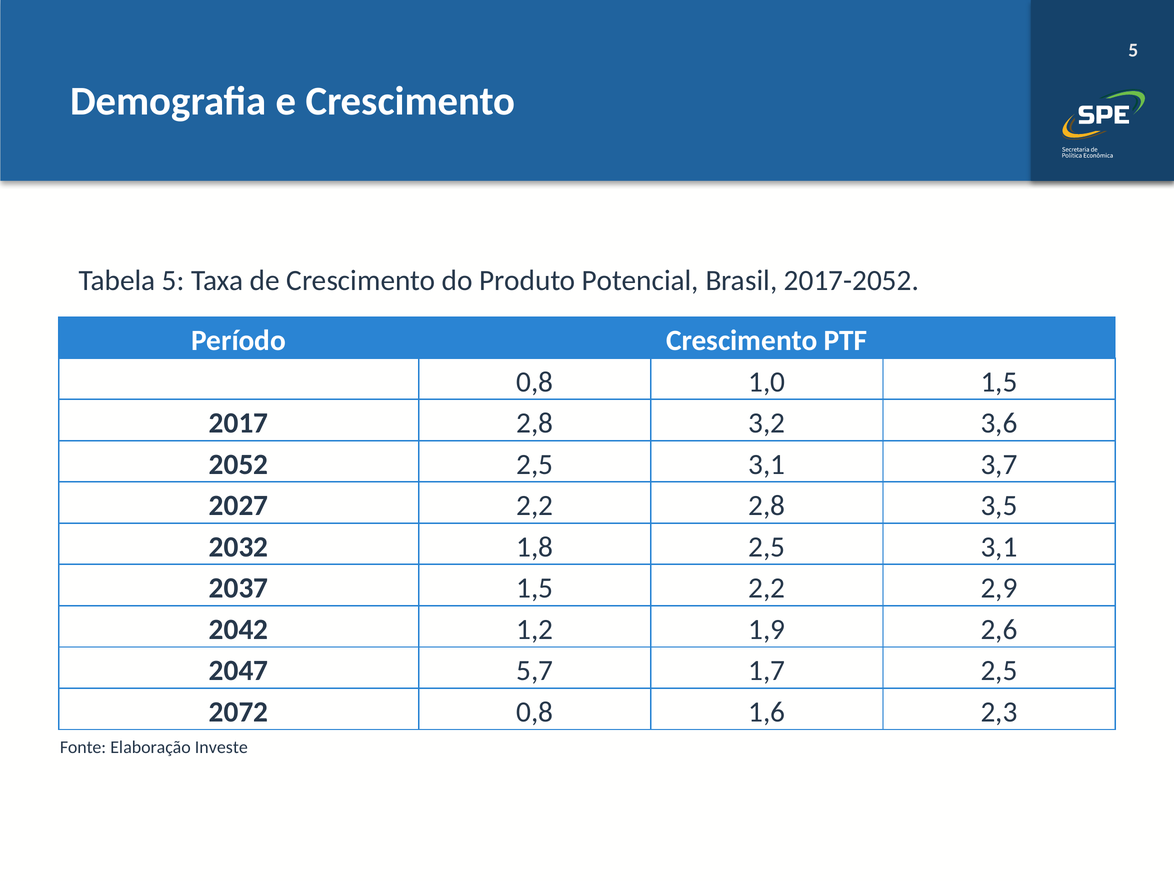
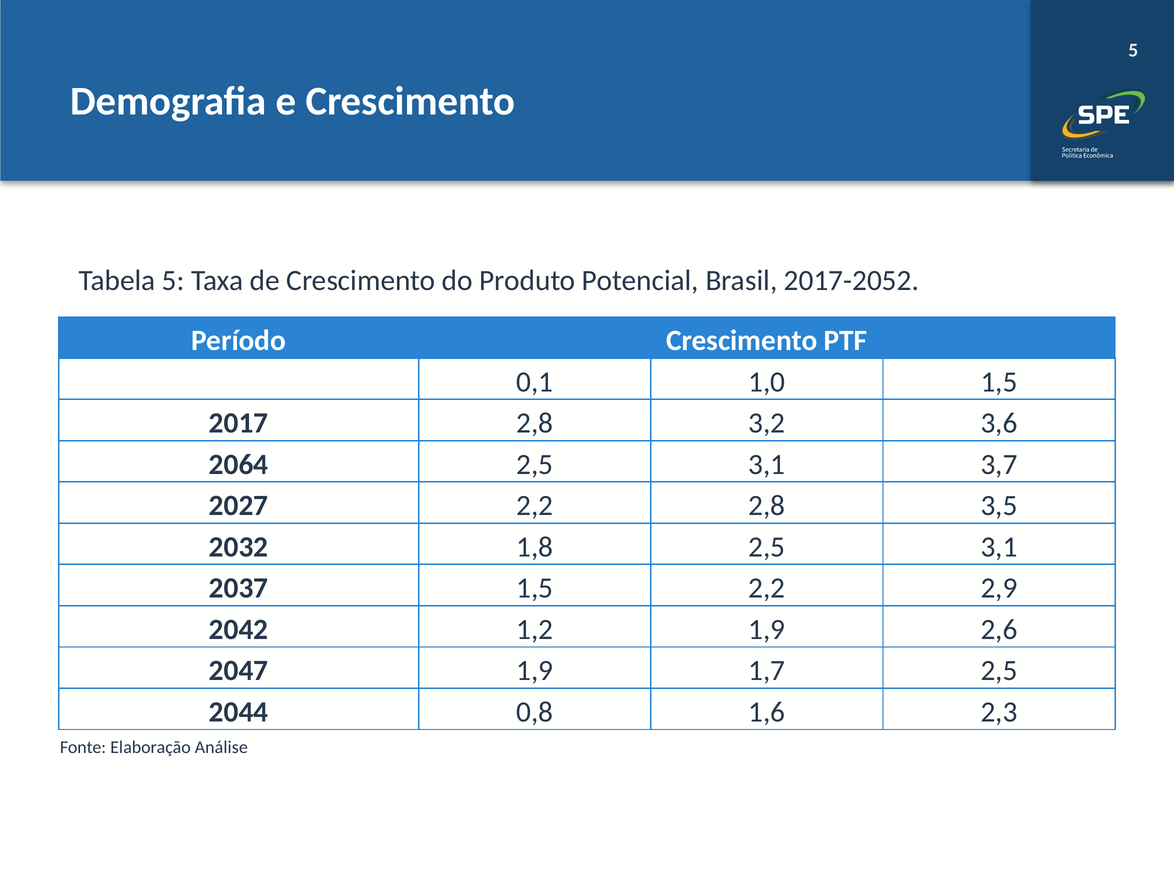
0,8 at (535, 382): 0,8 -> 0,1
2052: 2052 -> 2064
2047 5,7: 5,7 -> 1,9
2072: 2072 -> 2044
Investe: Investe -> Análise
